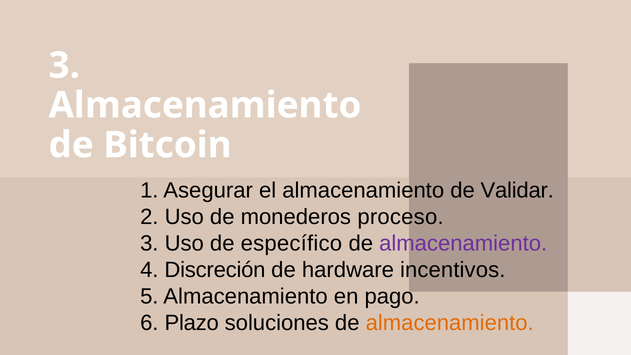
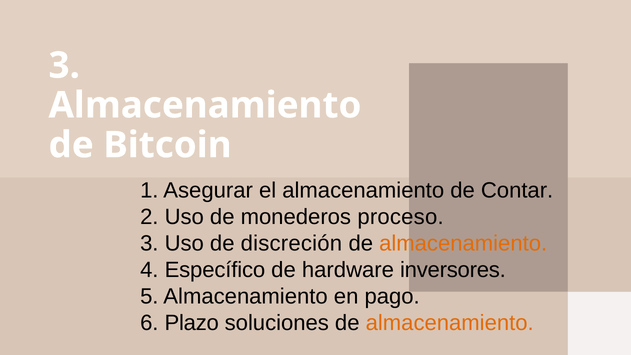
Validar: Validar -> Contar
específico: específico -> discreción
almacenamiento at (463, 243) colour: purple -> orange
Discreción: Discreción -> Específico
incentivos: incentivos -> inversores
